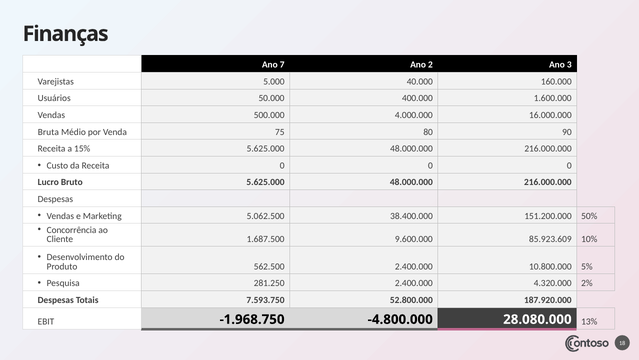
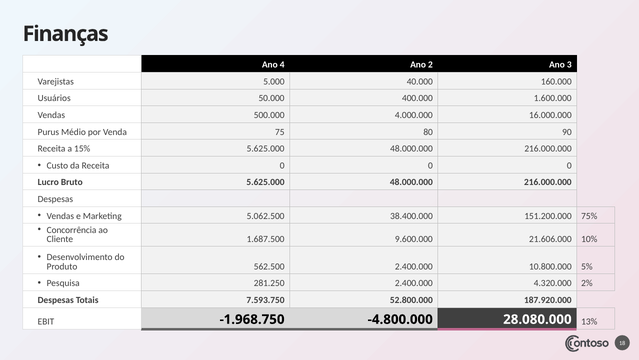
7: 7 -> 4
Bruta: Bruta -> Purus
50%: 50% -> 75%
85.923.609: 85.923.609 -> 21.606.000
